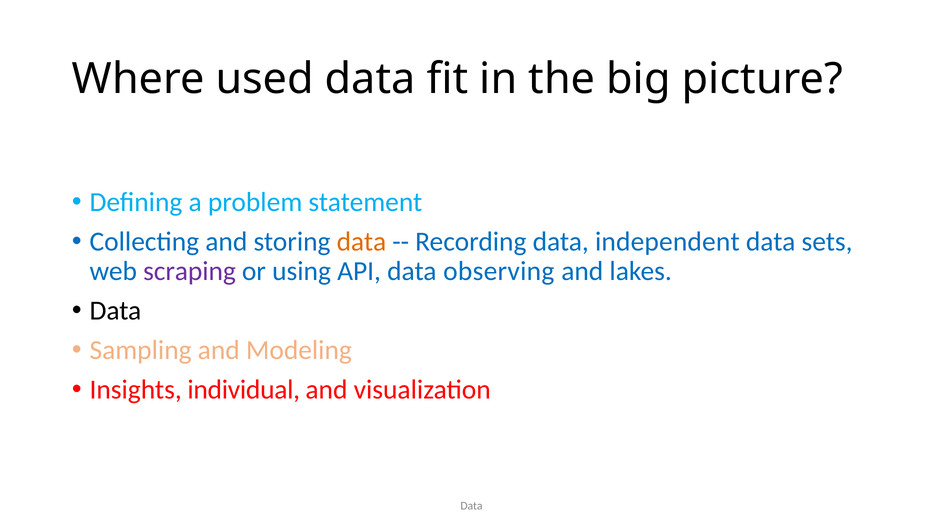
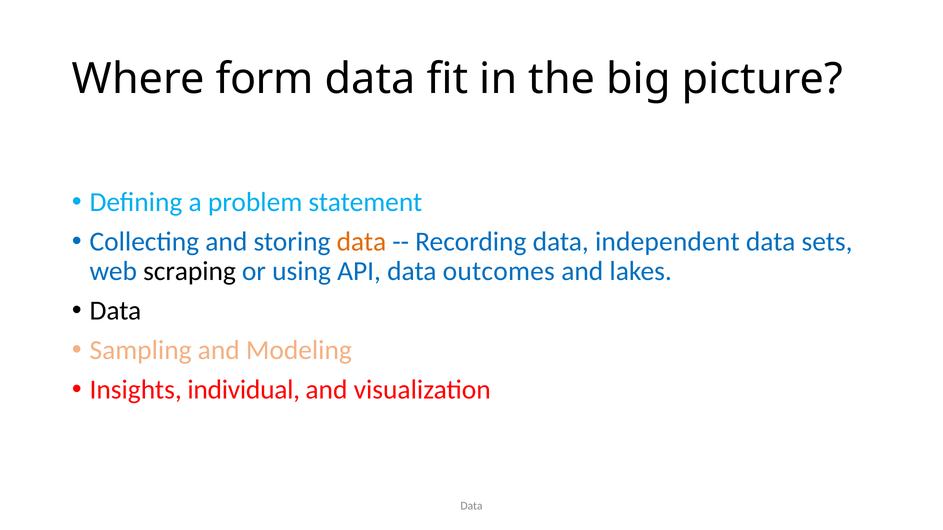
used: used -> form
scraping colour: purple -> black
observing: observing -> outcomes
